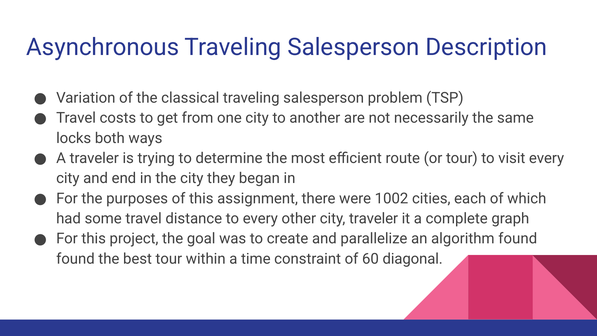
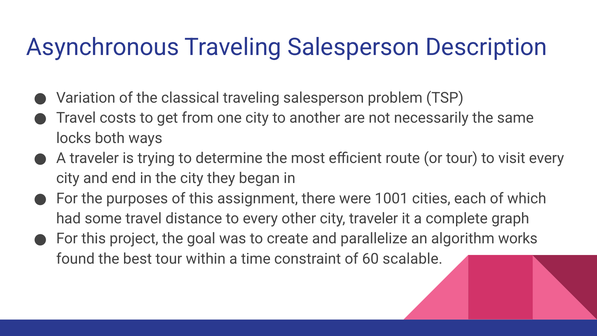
1002: 1002 -> 1001
algorithm found: found -> works
diagonal: diagonal -> scalable
